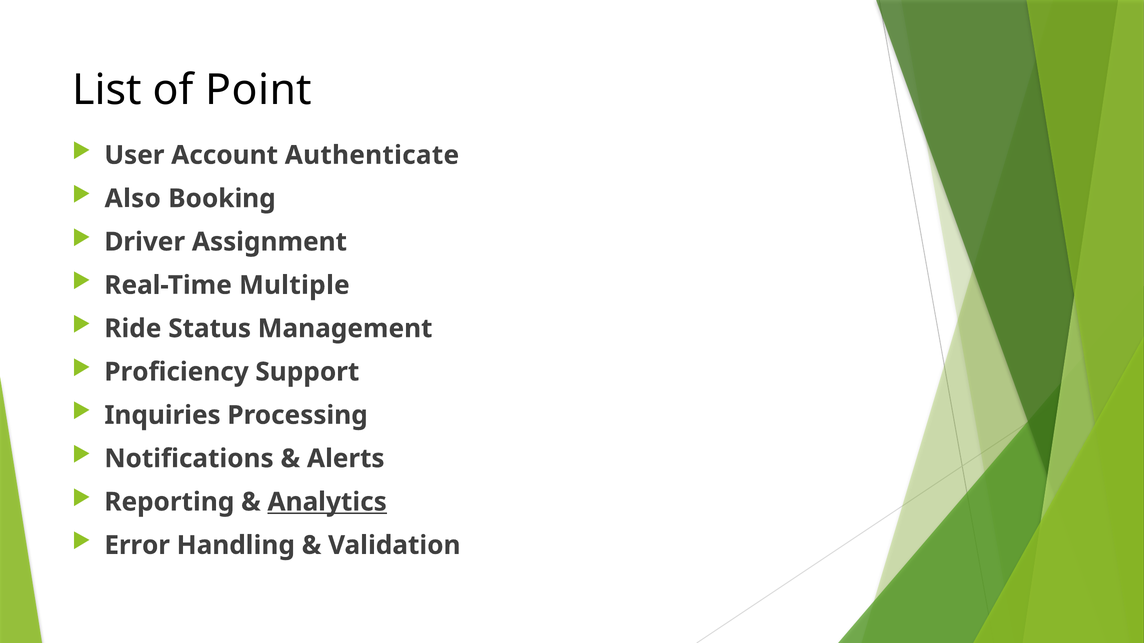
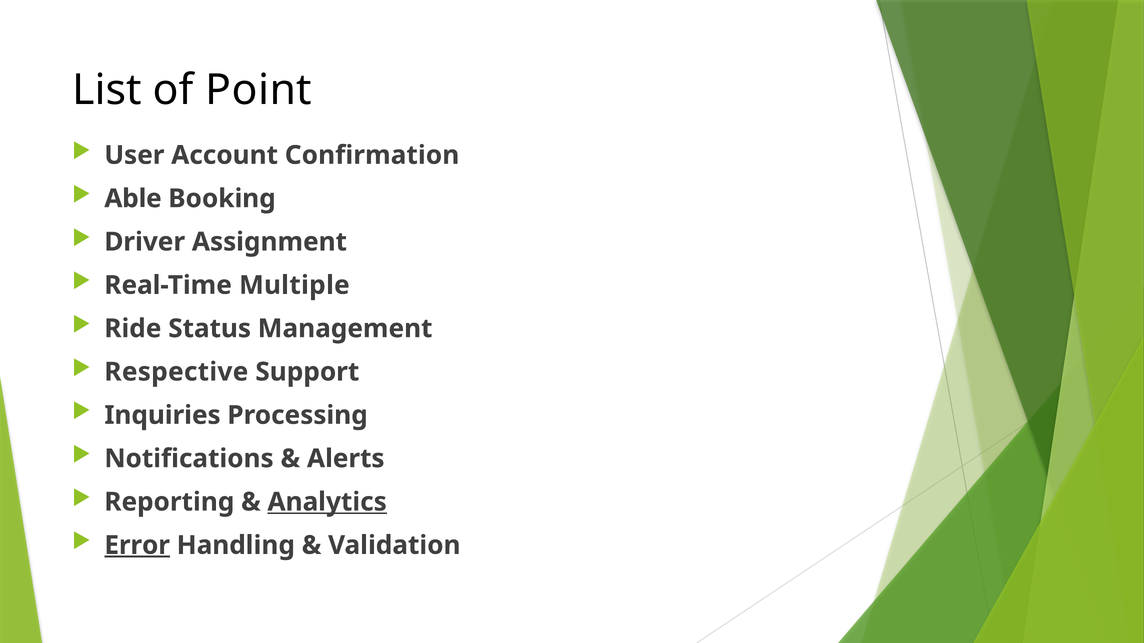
Authenticate: Authenticate -> Confirmation
Also: Also -> Able
Proficiency: Proficiency -> Respective
Error underline: none -> present
